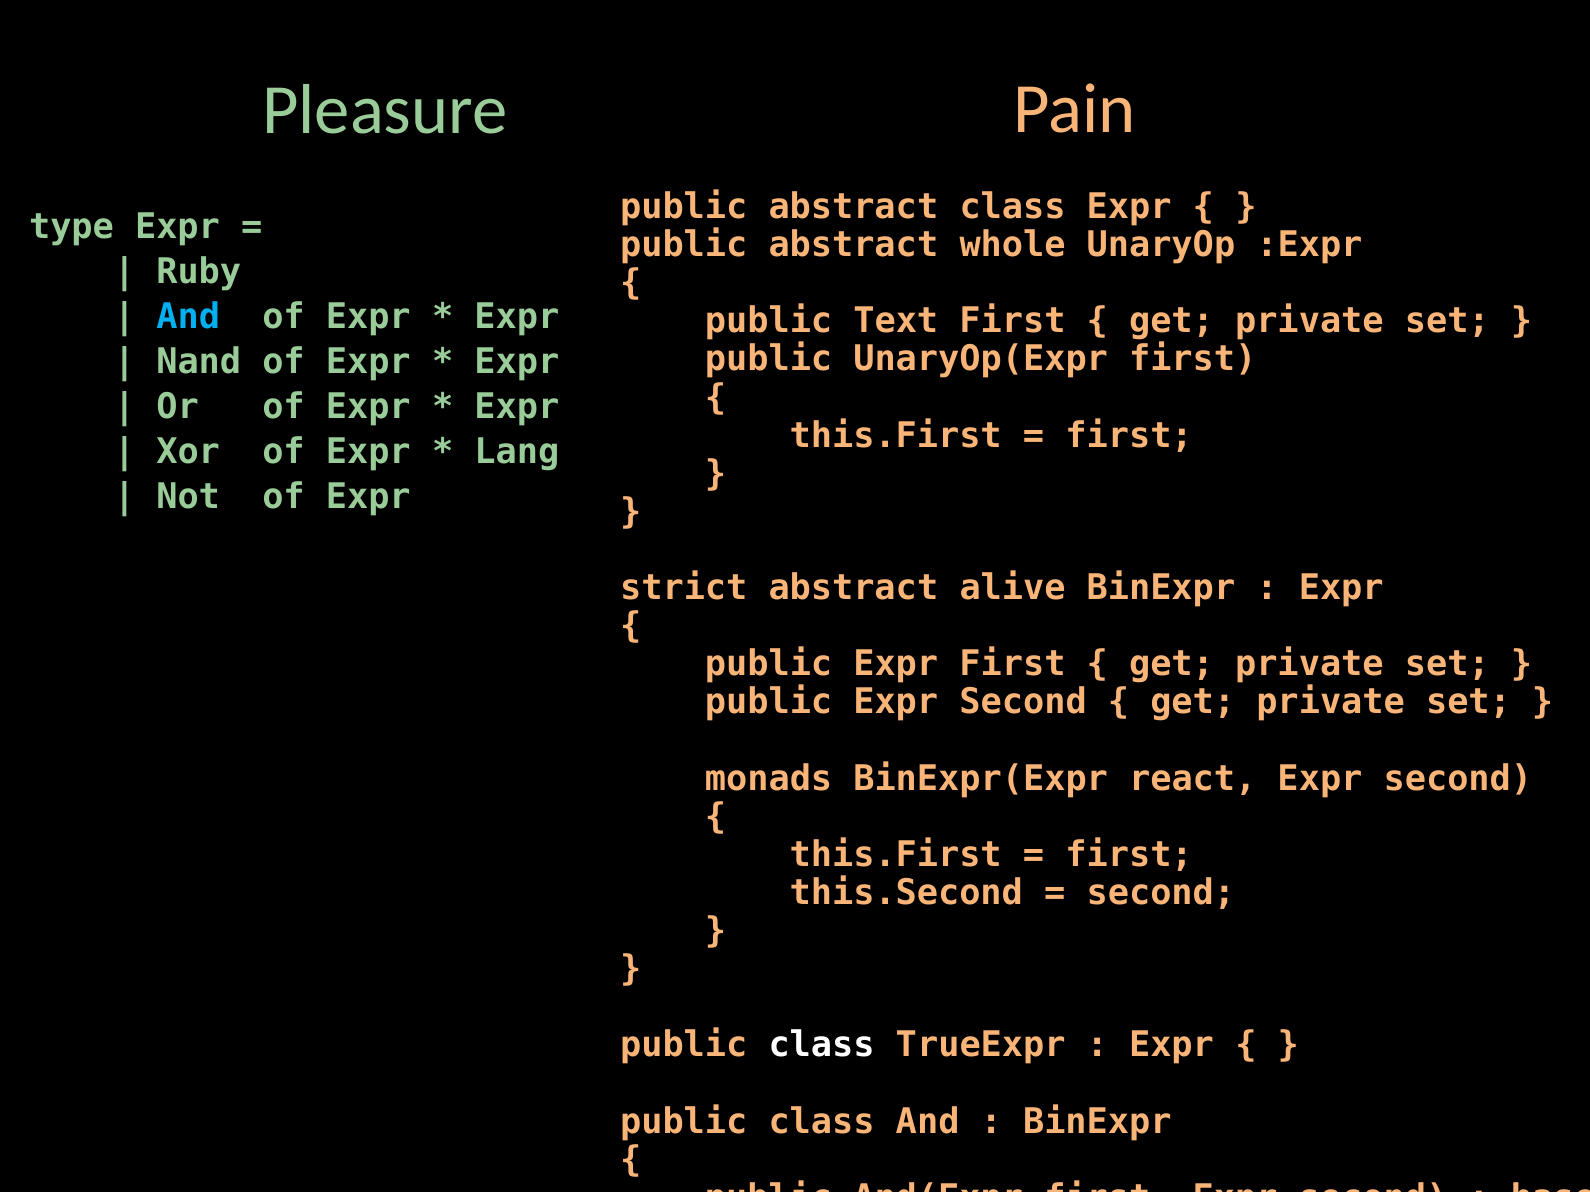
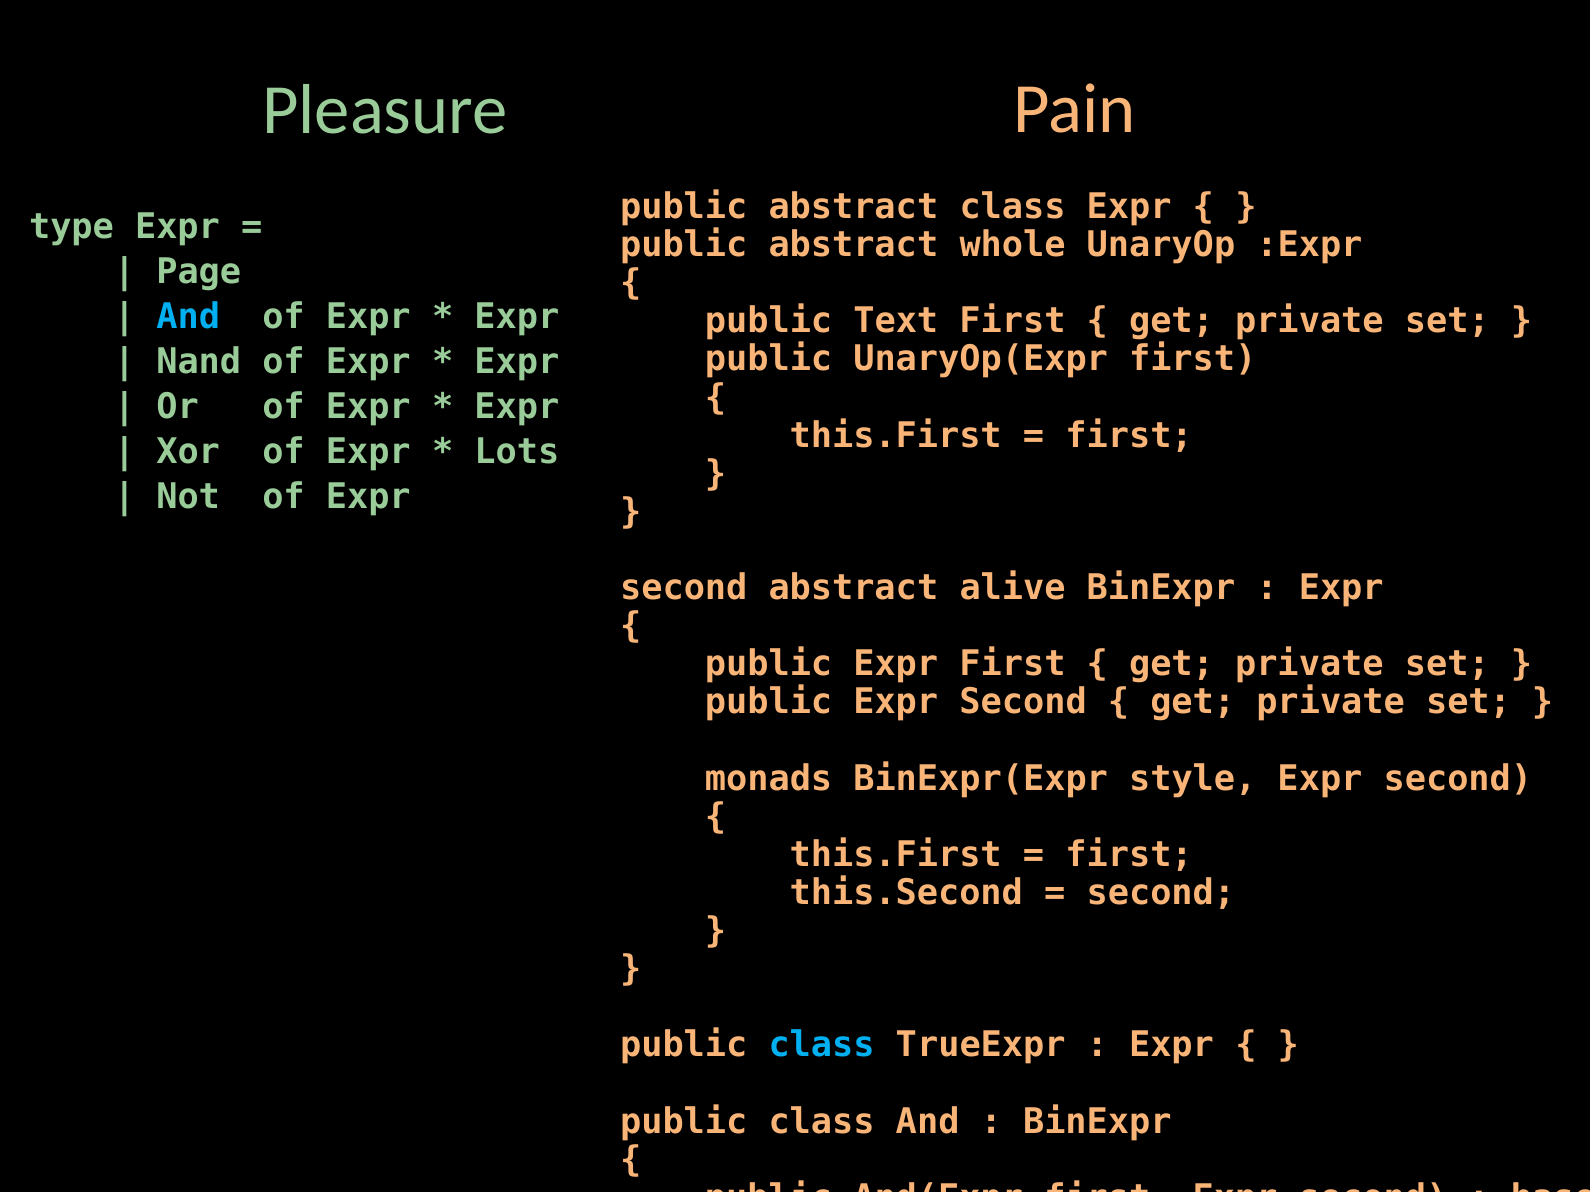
Ruby: Ruby -> Page
Lang: Lang -> Lots
strict at (684, 588): strict -> second
react: react -> style
class at (822, 1046) colour: white -> light blue
